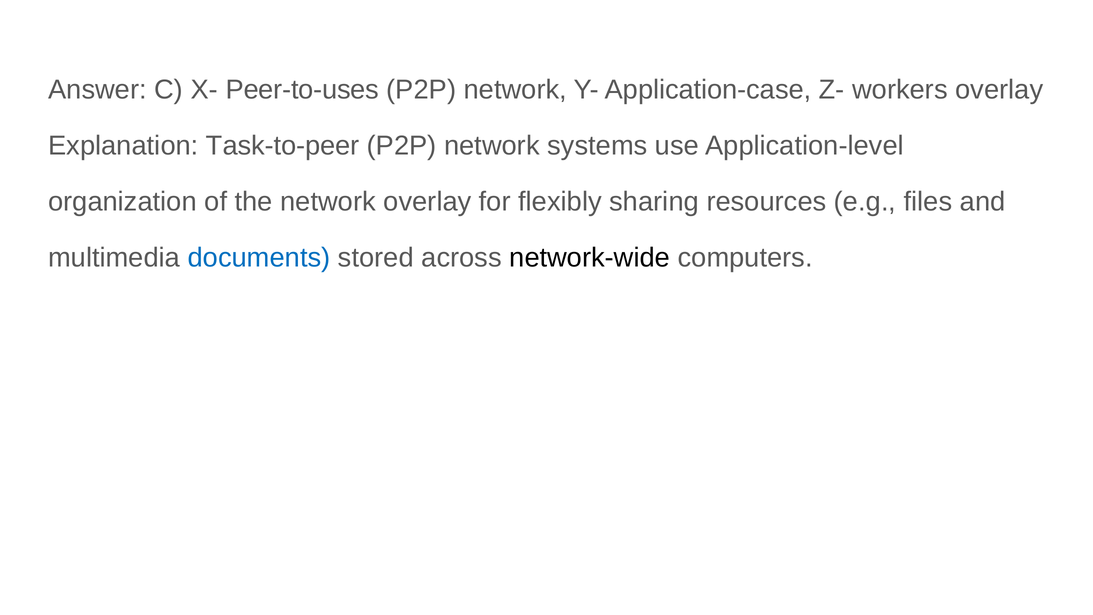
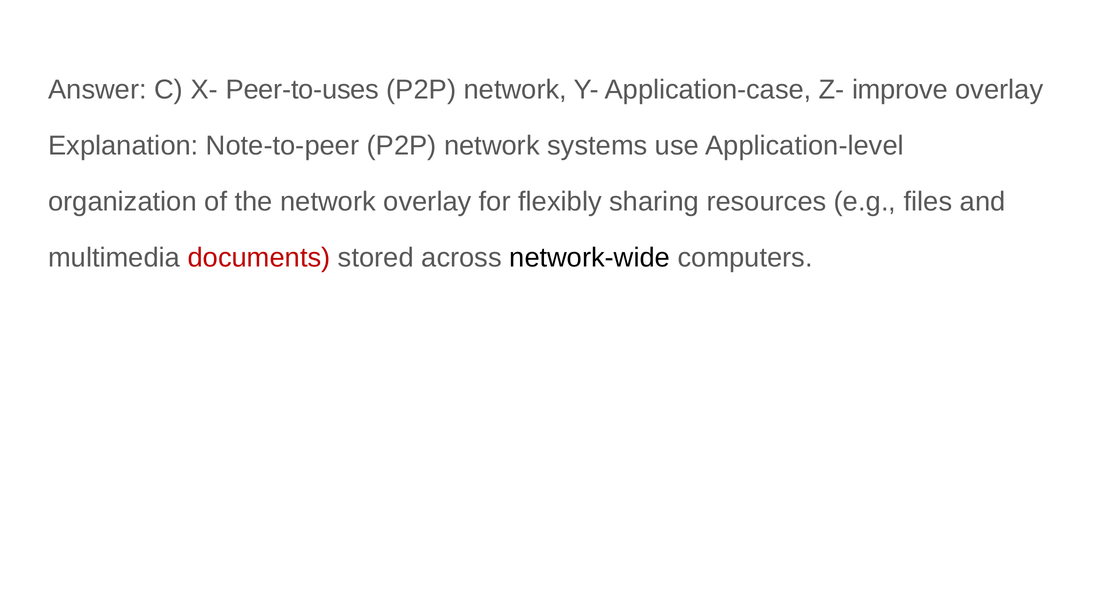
workers: workers -> improve
Task-to-peer: Task-to-peer -> Note-to-peer
documents colour: blue -> red
